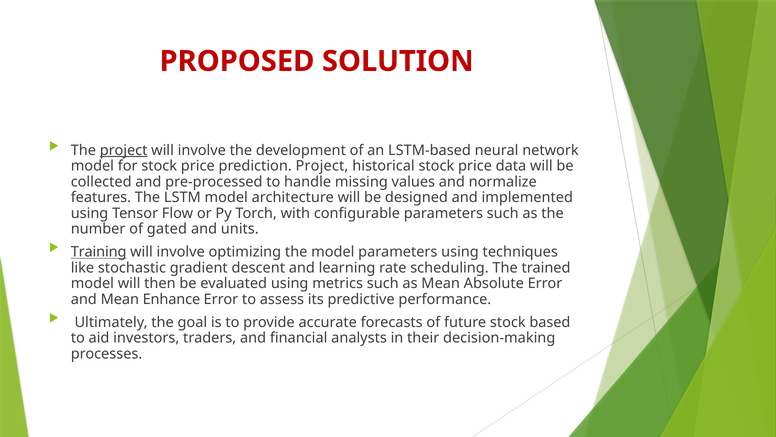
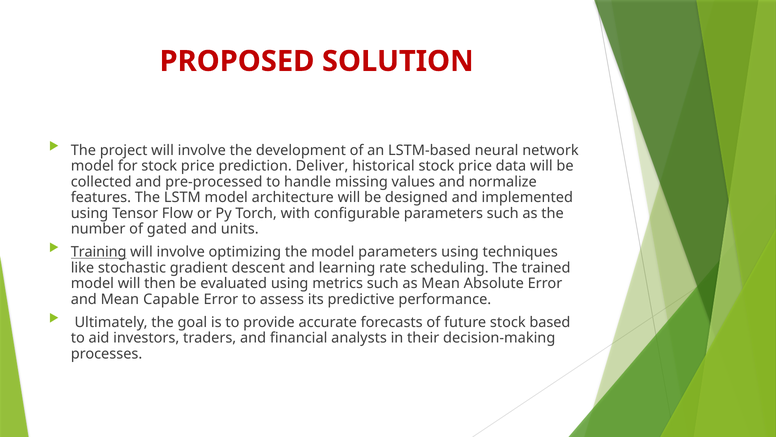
project at (124, 150) underline: present -> none
prediction Project: Project -> Deliver
Enhance: Enhance -> Capable
